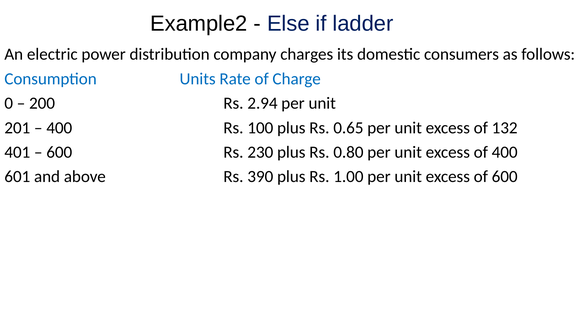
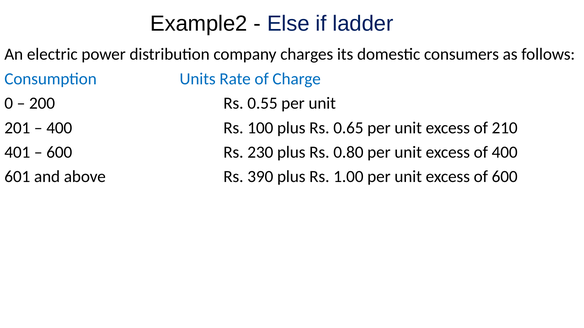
2.94: 2.94 -> 0.55
132: 132 -> 210
